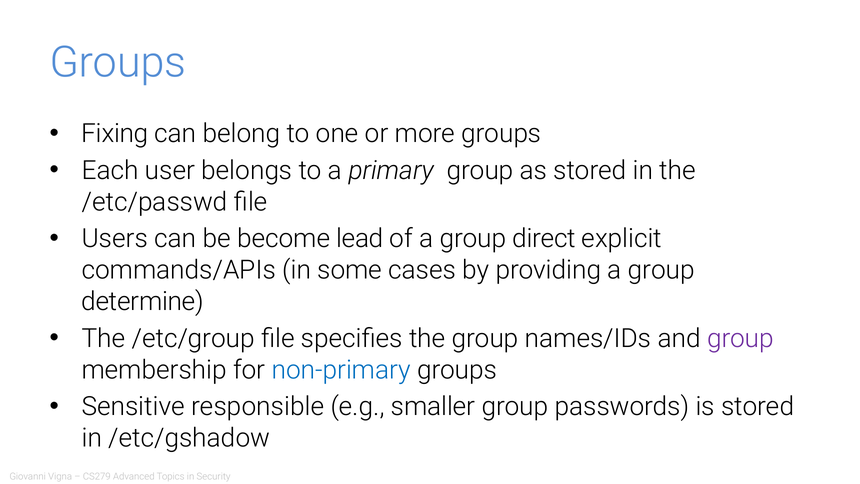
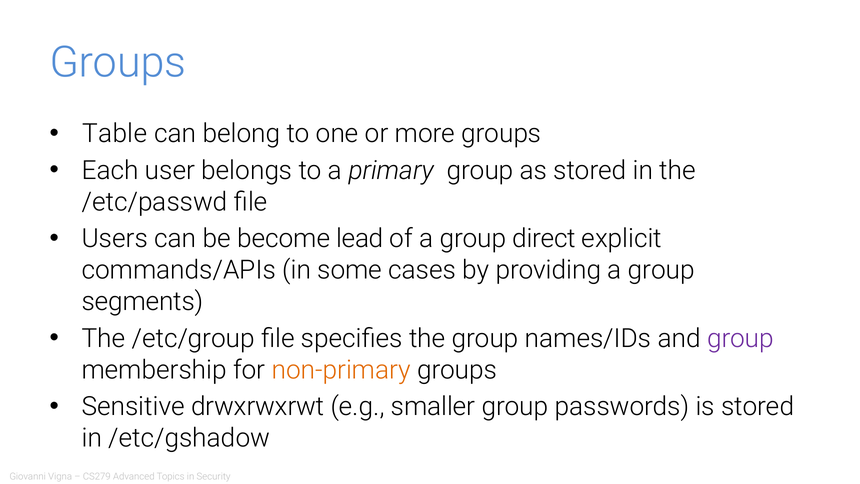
Fixing: Fixing -> Table
determine: determine -> segments
non-primary colour: blue -> orange
responsible: responsible -> drwxrwxrwt
